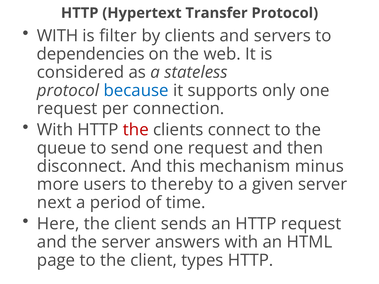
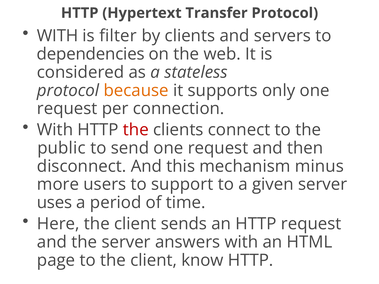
because colour: blue -> orange
queue: queue -> public
thereby: thereby -> support
next: next -> uses
types: types -> know
